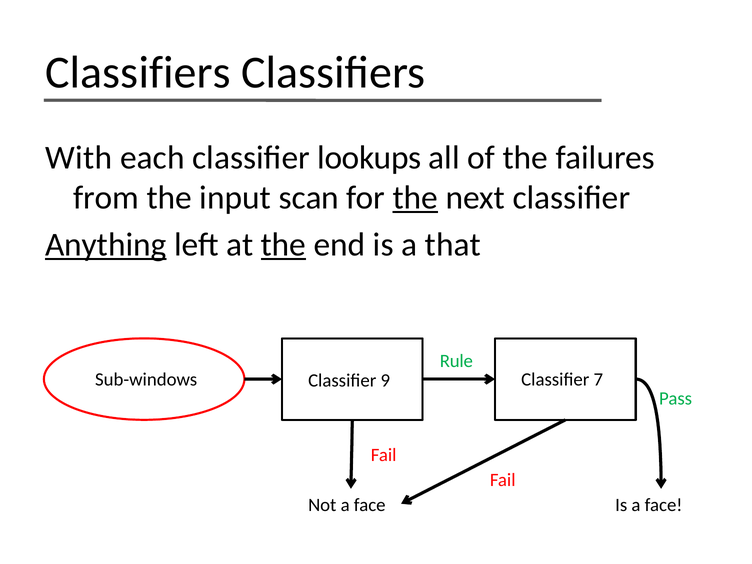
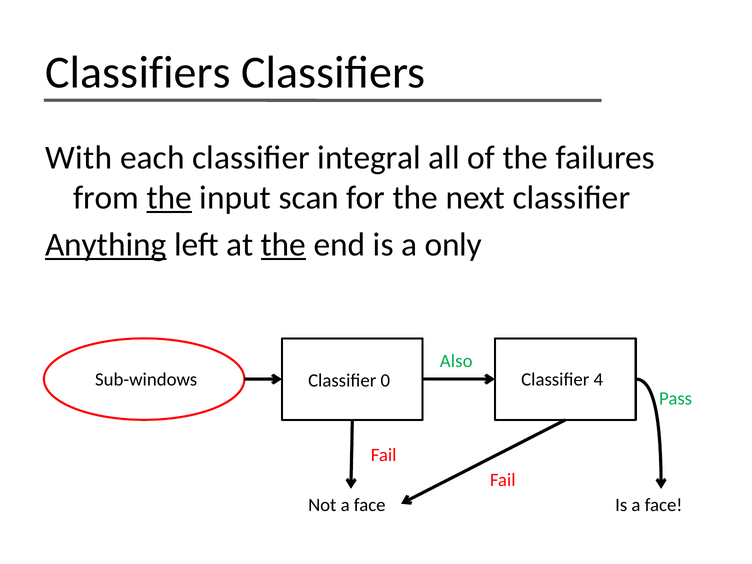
lookups: lookups -> integral
the at (169, 198) underline: none -> present
the at (415, 198) underline: present -> none
that: that -> only
Rule: Rule -> Also
9: 9 -> 0
7: 7 -> 4
